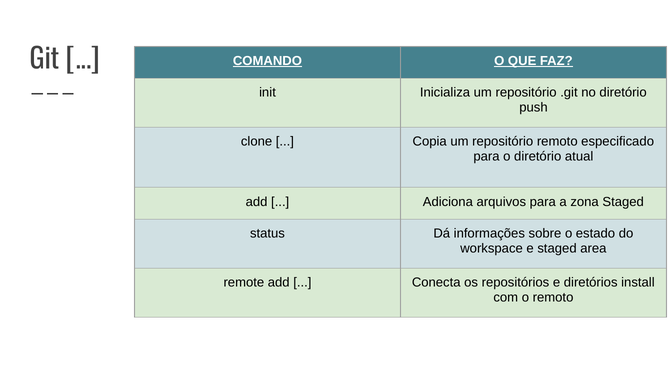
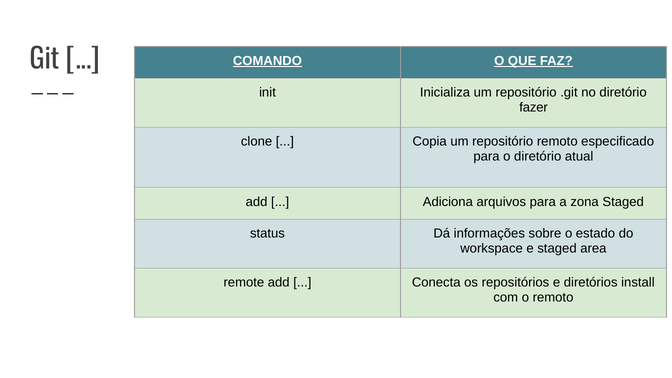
push: push -> fazer
